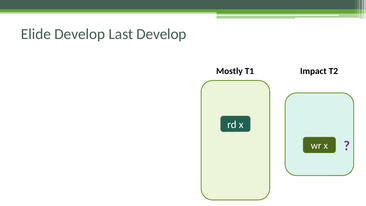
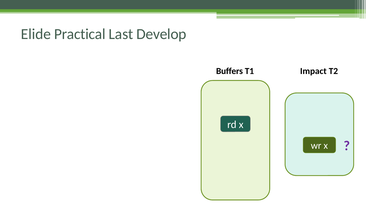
Elide Develop: Develop -> Practical
Mostly: Mostly -> Buffers
